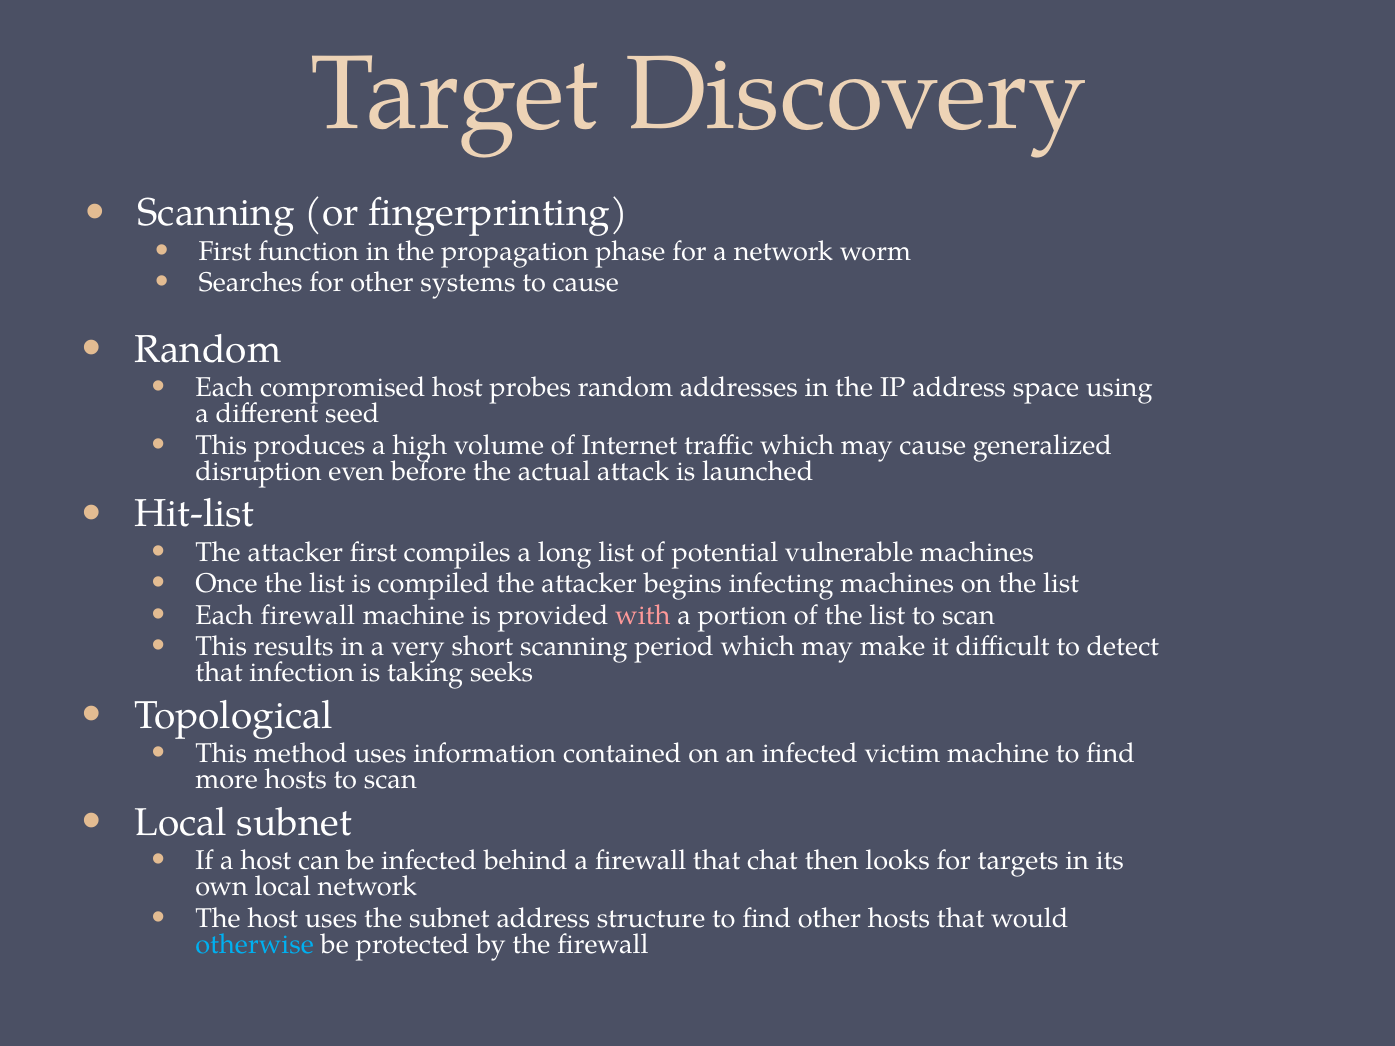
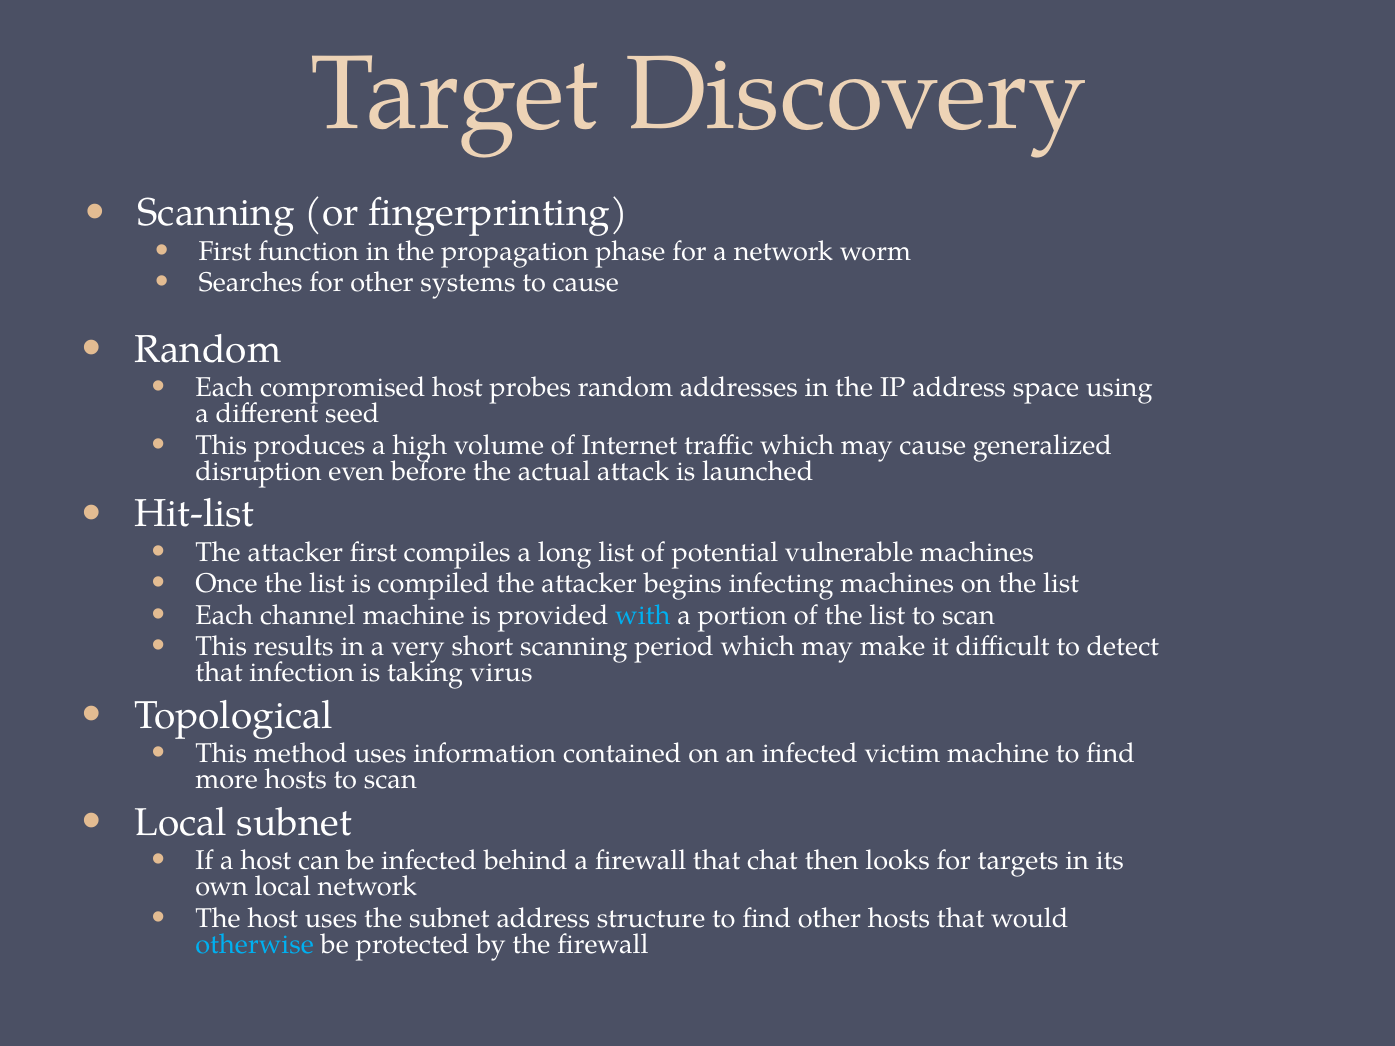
Each firewall: firewall -> channel
with colour: pink -> light blue
seeks: seeks -> virus
